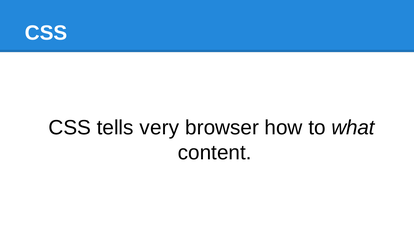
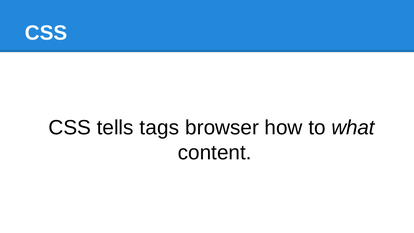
very: very -> tags
